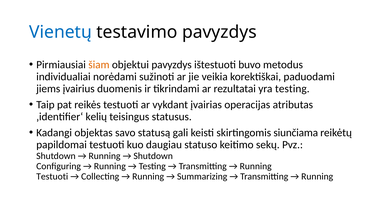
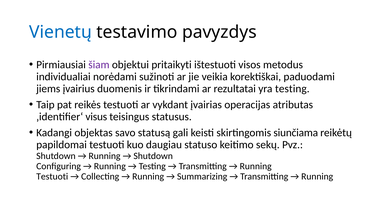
šiam colour: orange -> purple
objektui pavyzdys: pavyzdys -> pritaikyti
buvo: buvo -> visos
kelių: kelių -> visus
